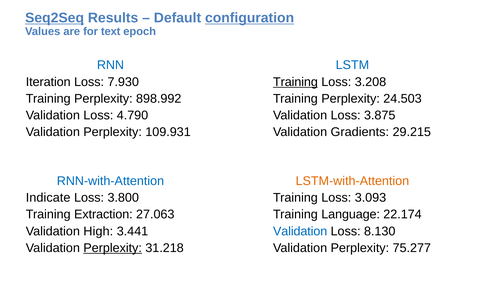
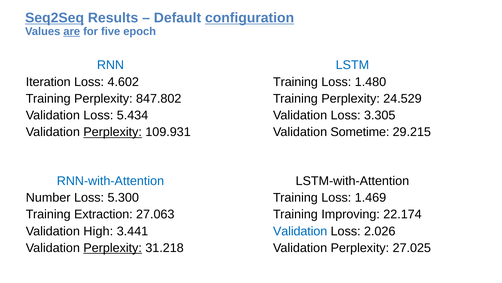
are underline: none -> present
text: text -> five
7.930: 7.930 -> 4.602
Training at (295, 82) underline: present -> none
3.208: 3.208 -> 1.480
898.992: 898.992 -> 847.802
24.503: 24.503 -> 24.529
4.790: 4.790 -> 5.434
3.875: 3.875 -> 3.305
Perplexity at (113, 132) underline: none -> present
Gradients: Gradients -> Sometime
LSTM-with-Attention colour: orange -> black
Indicate: Indicate -> Number
3.800: 3.800 -> 5.300
3.093: 3.093 -> 1.469
Language: Language -> Improving
8.130: 8.130 -> 2.026
75.277: 75.277 -> 27.025
